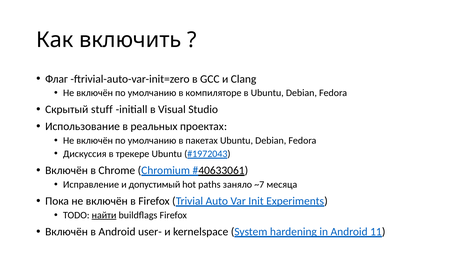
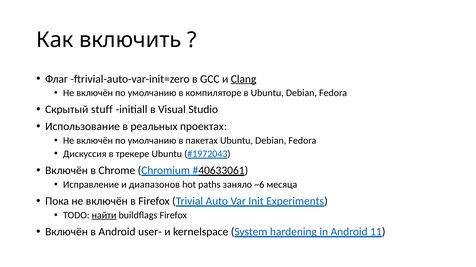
Clang underline: none -> present
допустимый: допустимый -> диапазонов
~7: ~7 -> ~6
